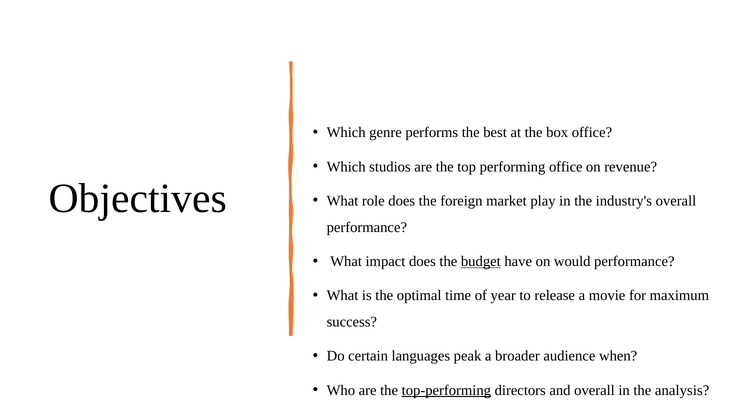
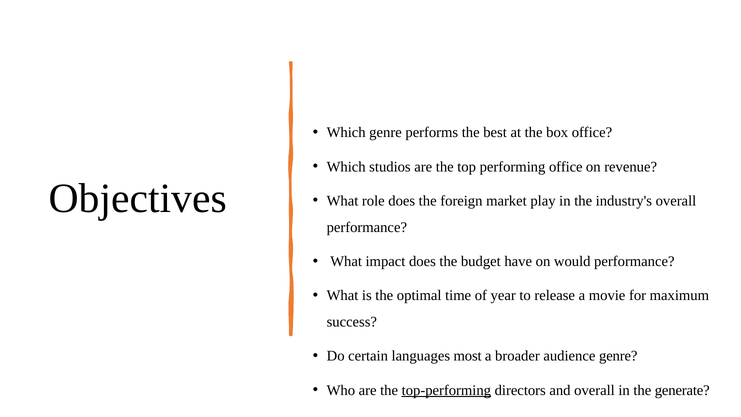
budget underline: present -> none
peak: peak -> most
audience when: when -> genre
analysis: analysis -> generate
